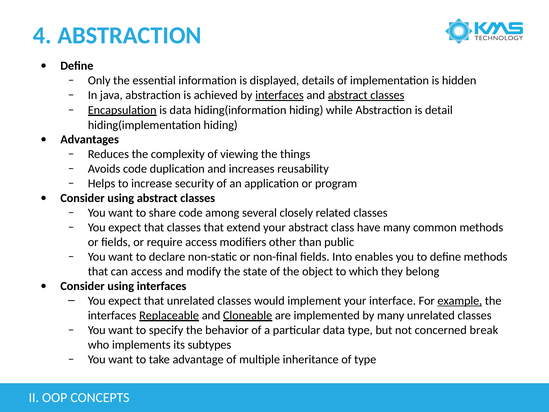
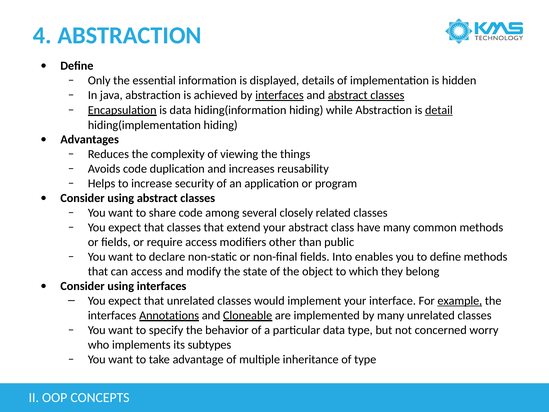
detail underline: none -> present
Replaceable: Replaceable -> Annotations
break: break -> worry
